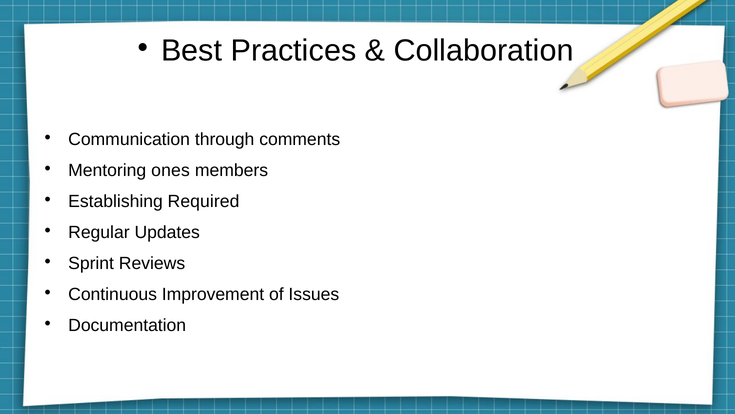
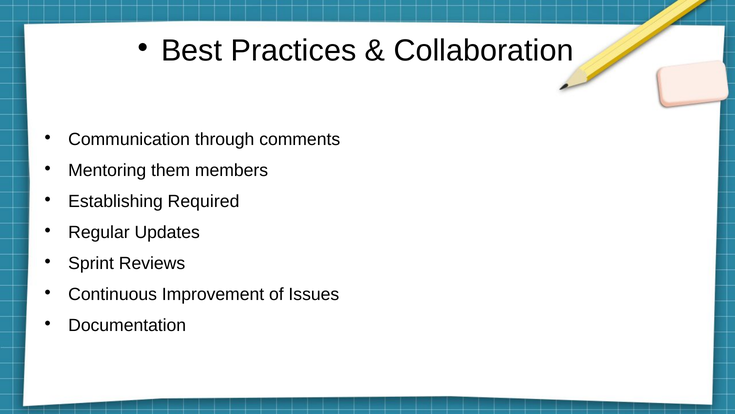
ones: ones -> them
